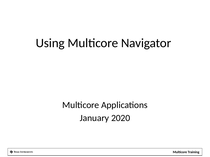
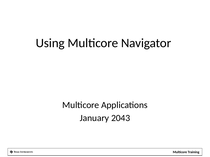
2020: 2020 -> 2043
